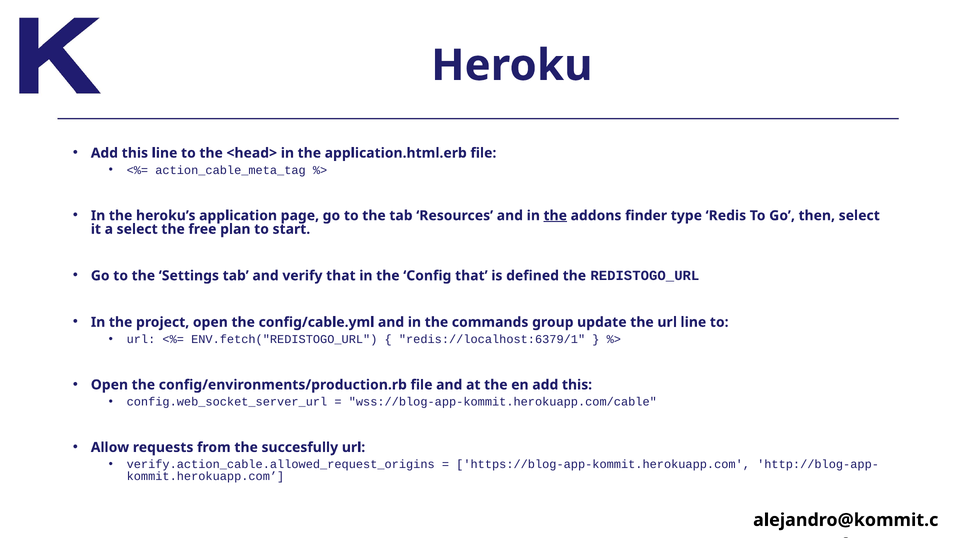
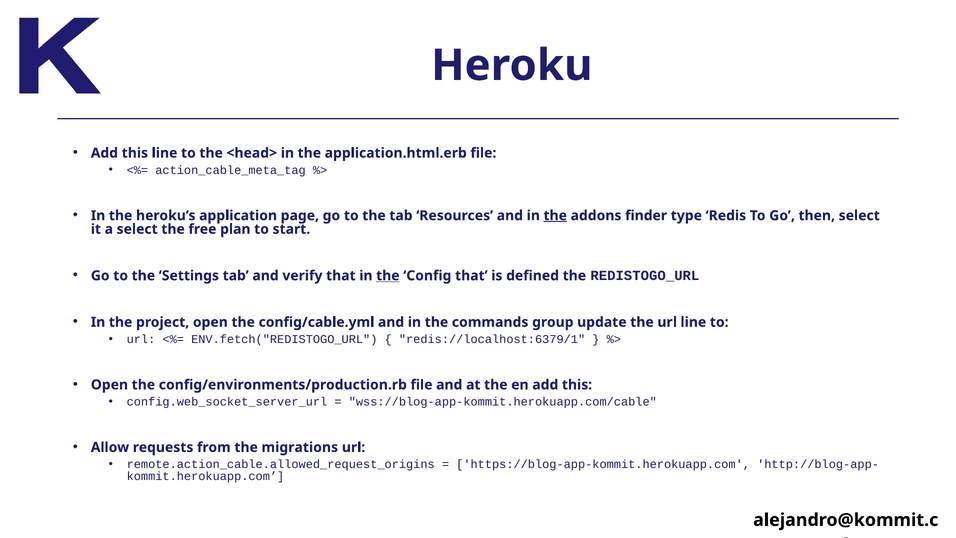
the at (388, 276) underline: none -> present
succesfully: succesfully -> migrations
verify.action_cable.allowed_request_origins: verify.action_cable.allowed_request_origins -> remote.action_cable.allowed_request_origins
